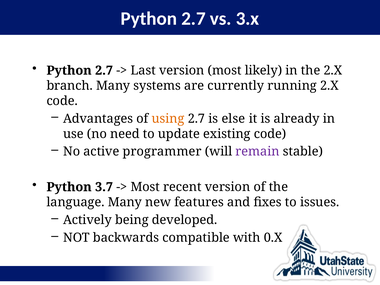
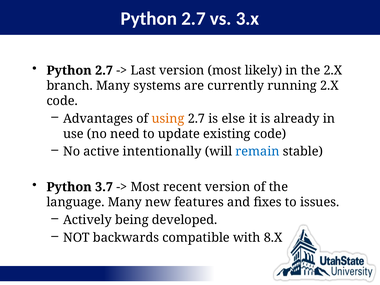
programmer: programmer -> intentionally
remain colour: purple -> blue
0.X: 0.X -> 8.X
